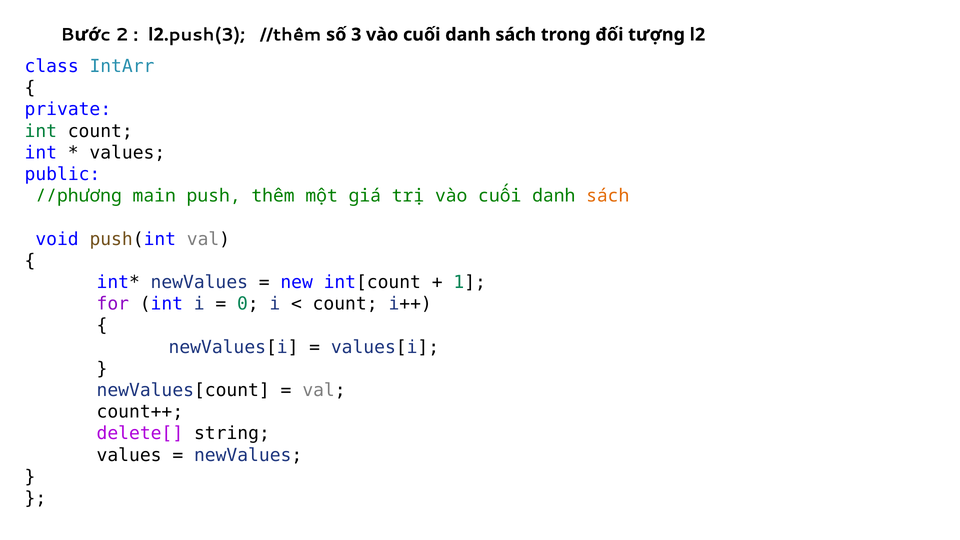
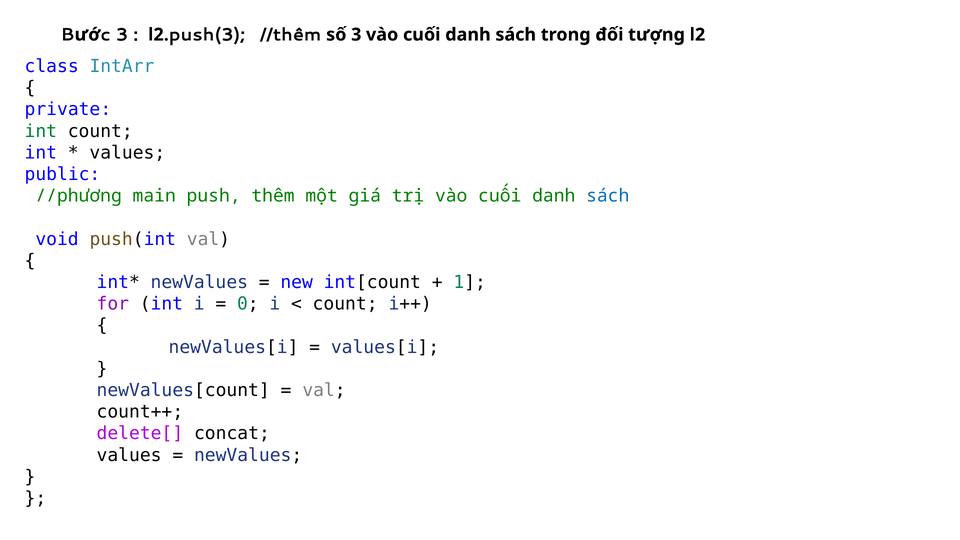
2 at (122, 35): 2 -> 3
sách at (608, 196) colour: orange -> blue
string: string -> concat
